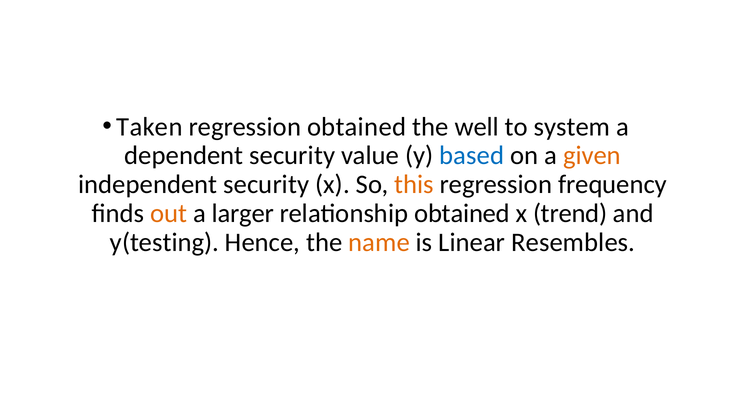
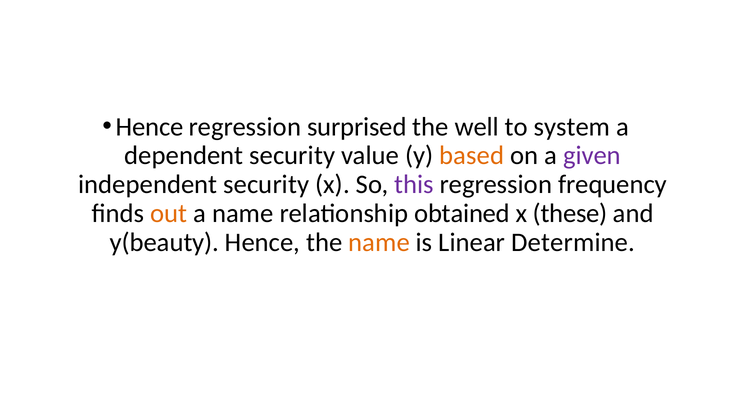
Taken at (149, 127): Taken -> Hence
regression obtained: obtained -> surprised
based colour: blue -> orange
given colour: orange -> purple
this colour: orange -> purple
a larger: larger -> name
trend: trend -> these
y(testing: y(testing -> y(beauty
Resembles: Resembles -> Determine
